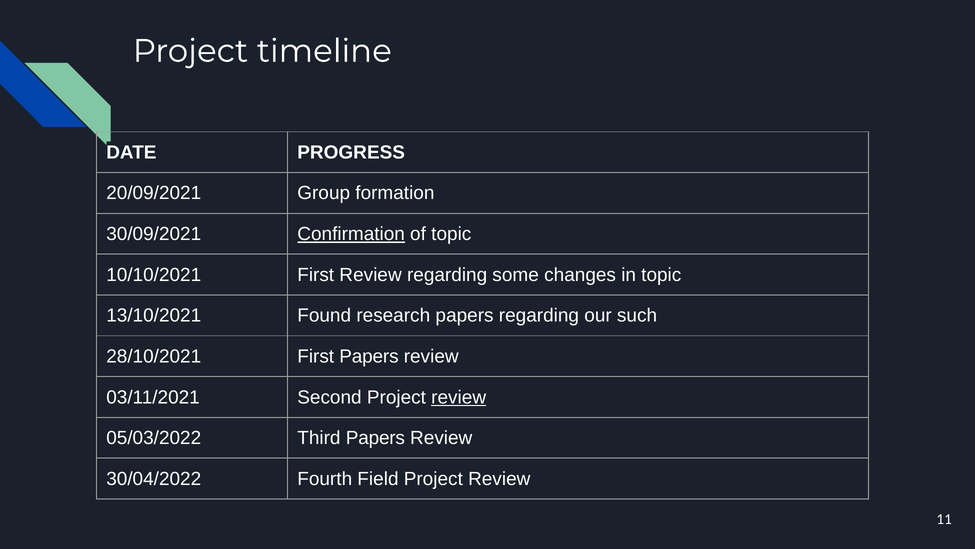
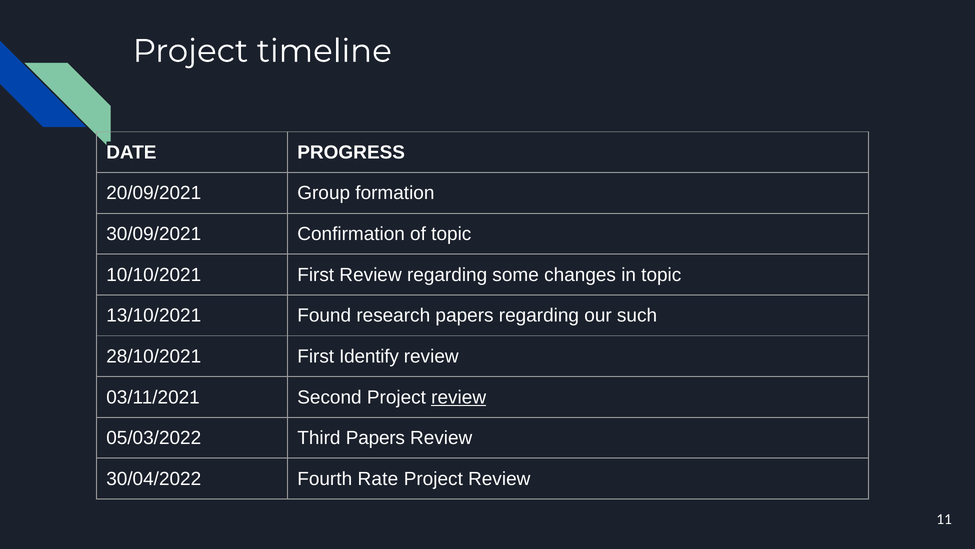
Confirmation underline: present -> none
First Papers: Papers -> Identify
Field: Field -> Rate
